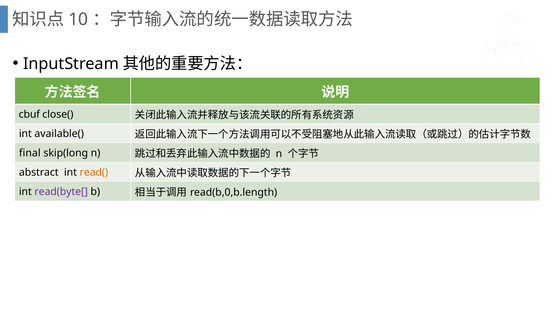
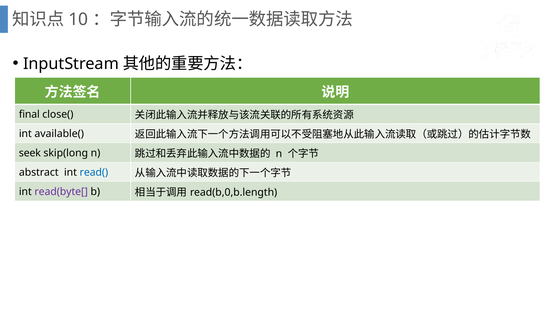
cbuf: cbuf -> final
final: final -> seek
read( colour: orange -> blue
